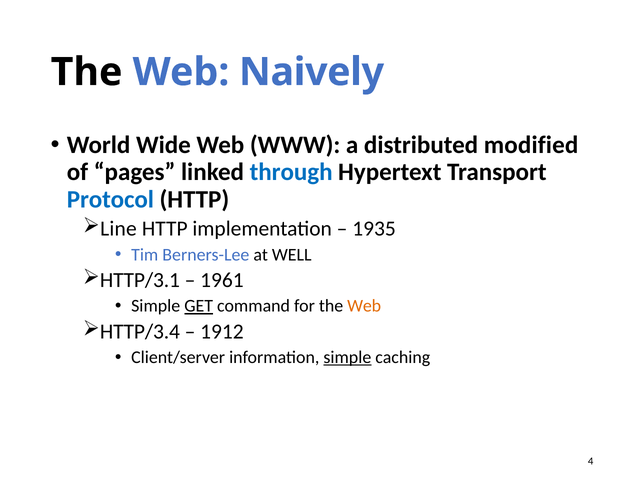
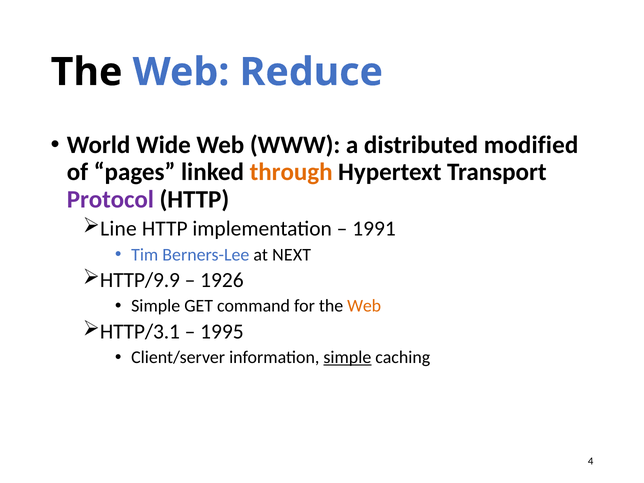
Naively: Naively -> Reduce
through colour: blue -> orange
Protocol colour: blue -> purple
1935: 1935 -> 1991
WELL: WELL -> NEXT
HTTP/3.1: HTTP/3.1 -> HTTP/9.9
1961: 1961 -> 1926
GET underline: present -> none
HTTP/3.4: HTTP/3.4 -> HTTP/3.1
1912: 1912 -> 1995
